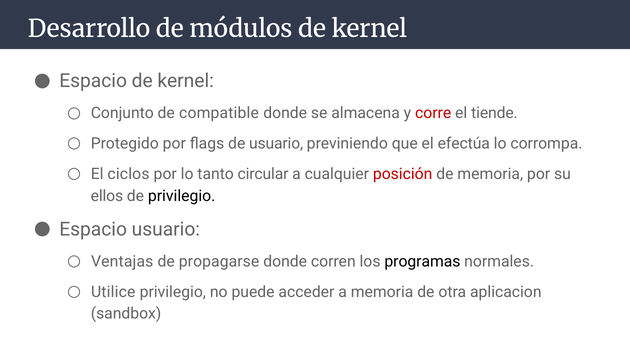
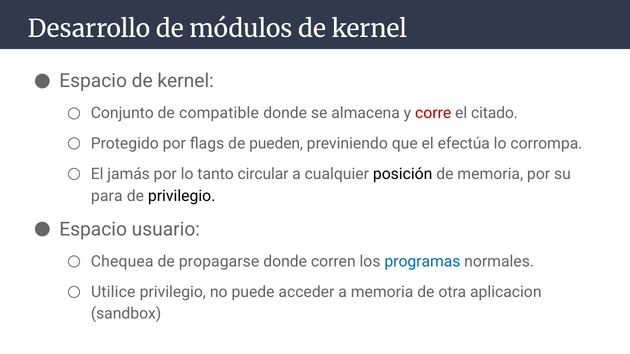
tiende: tiende -> citado
de usuario: usuario -> pueden
ciclos: ciclos -> jamás
posición colour: red -> black
ellos: ellos -> para
Ventajas: Ventajas -> Chequea
programas colour: black -> blue
